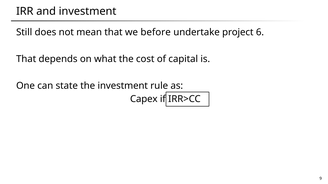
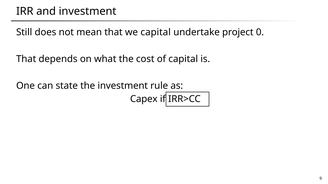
we before: before -> capital
6: 6 -> 0
